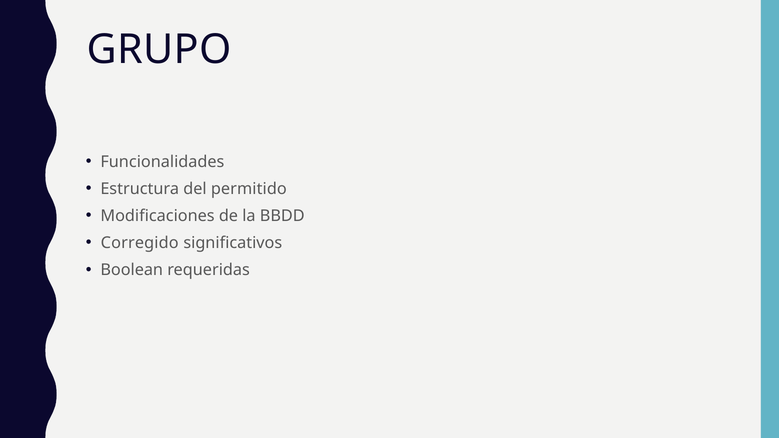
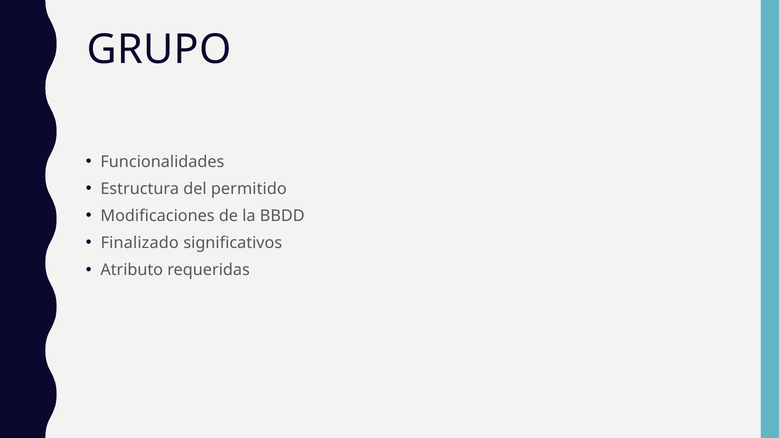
Corregido: Corregido -> Finalizado
Boolean: Boolean -> Atributo
